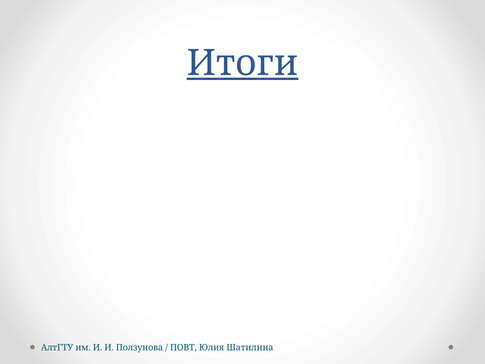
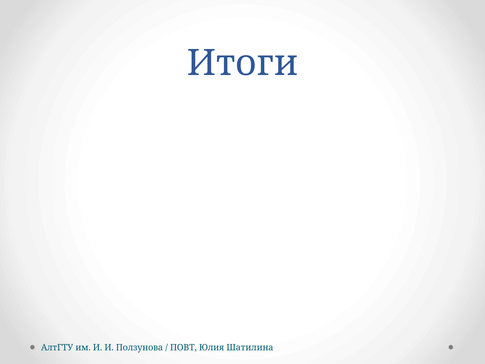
Итоги underline: present -> none
